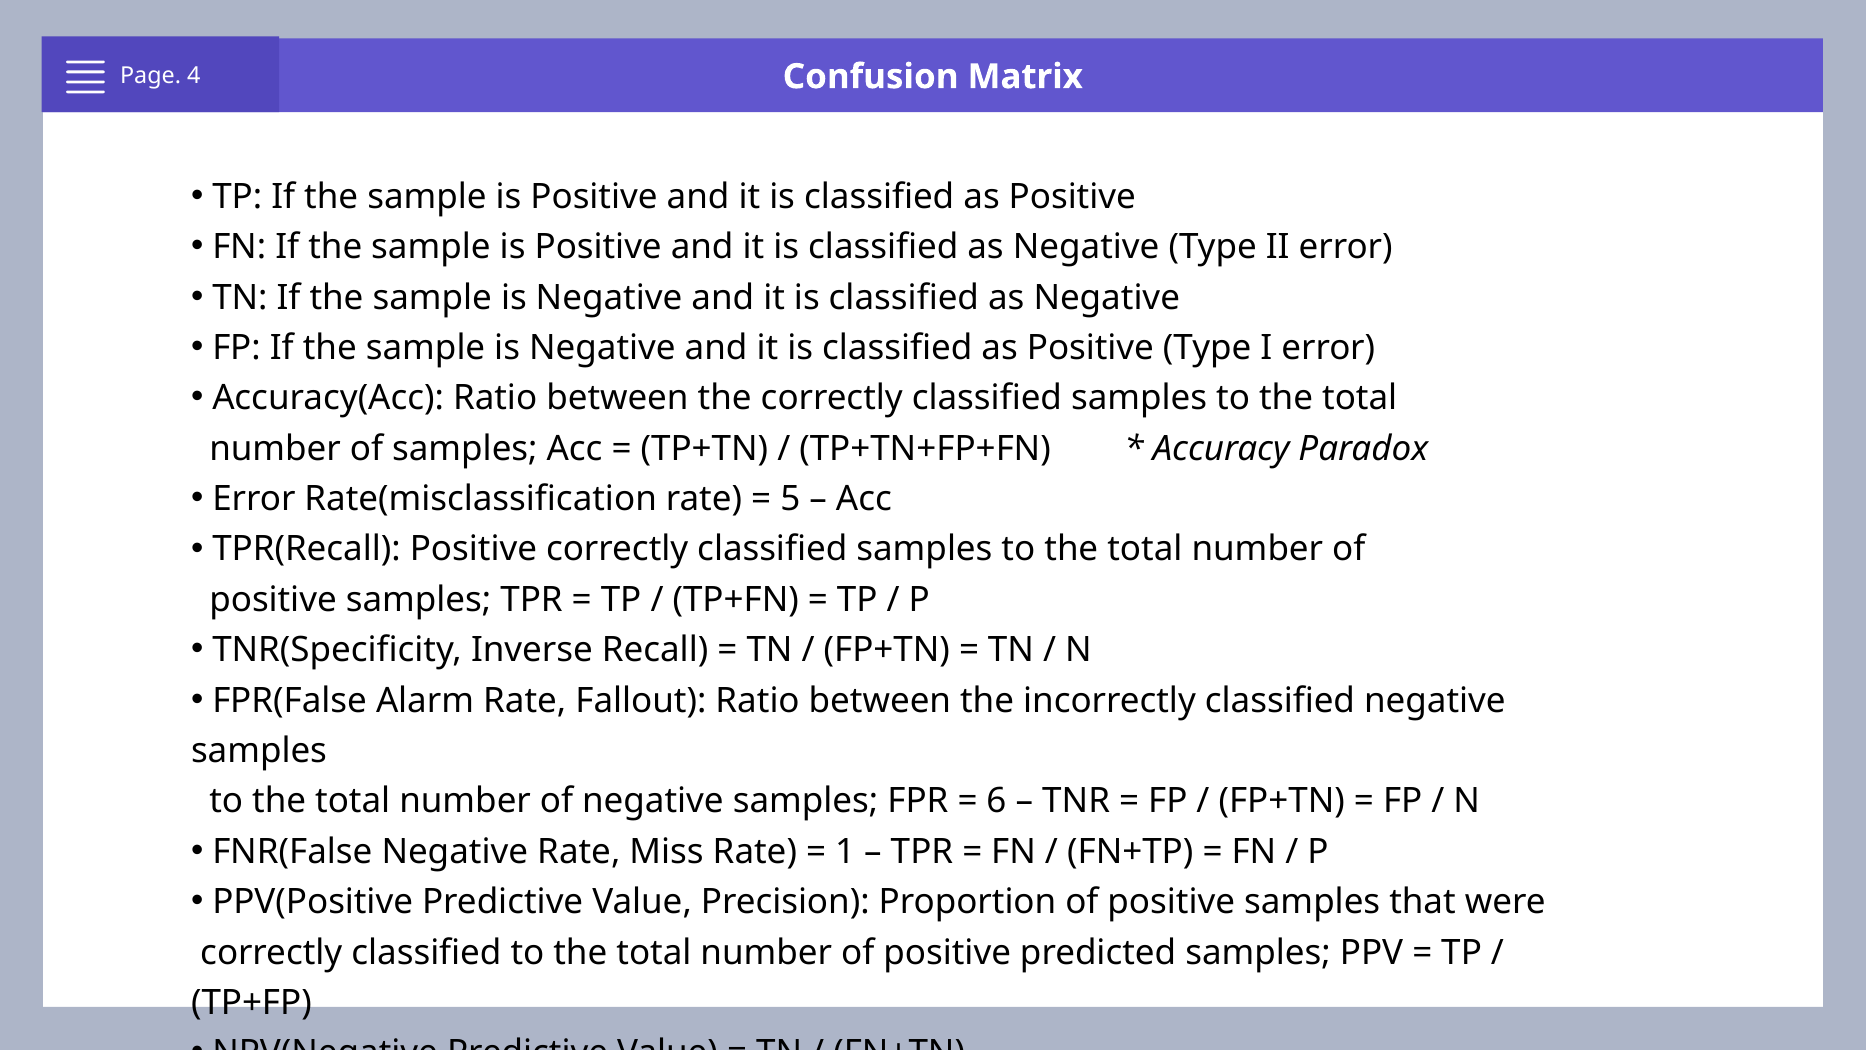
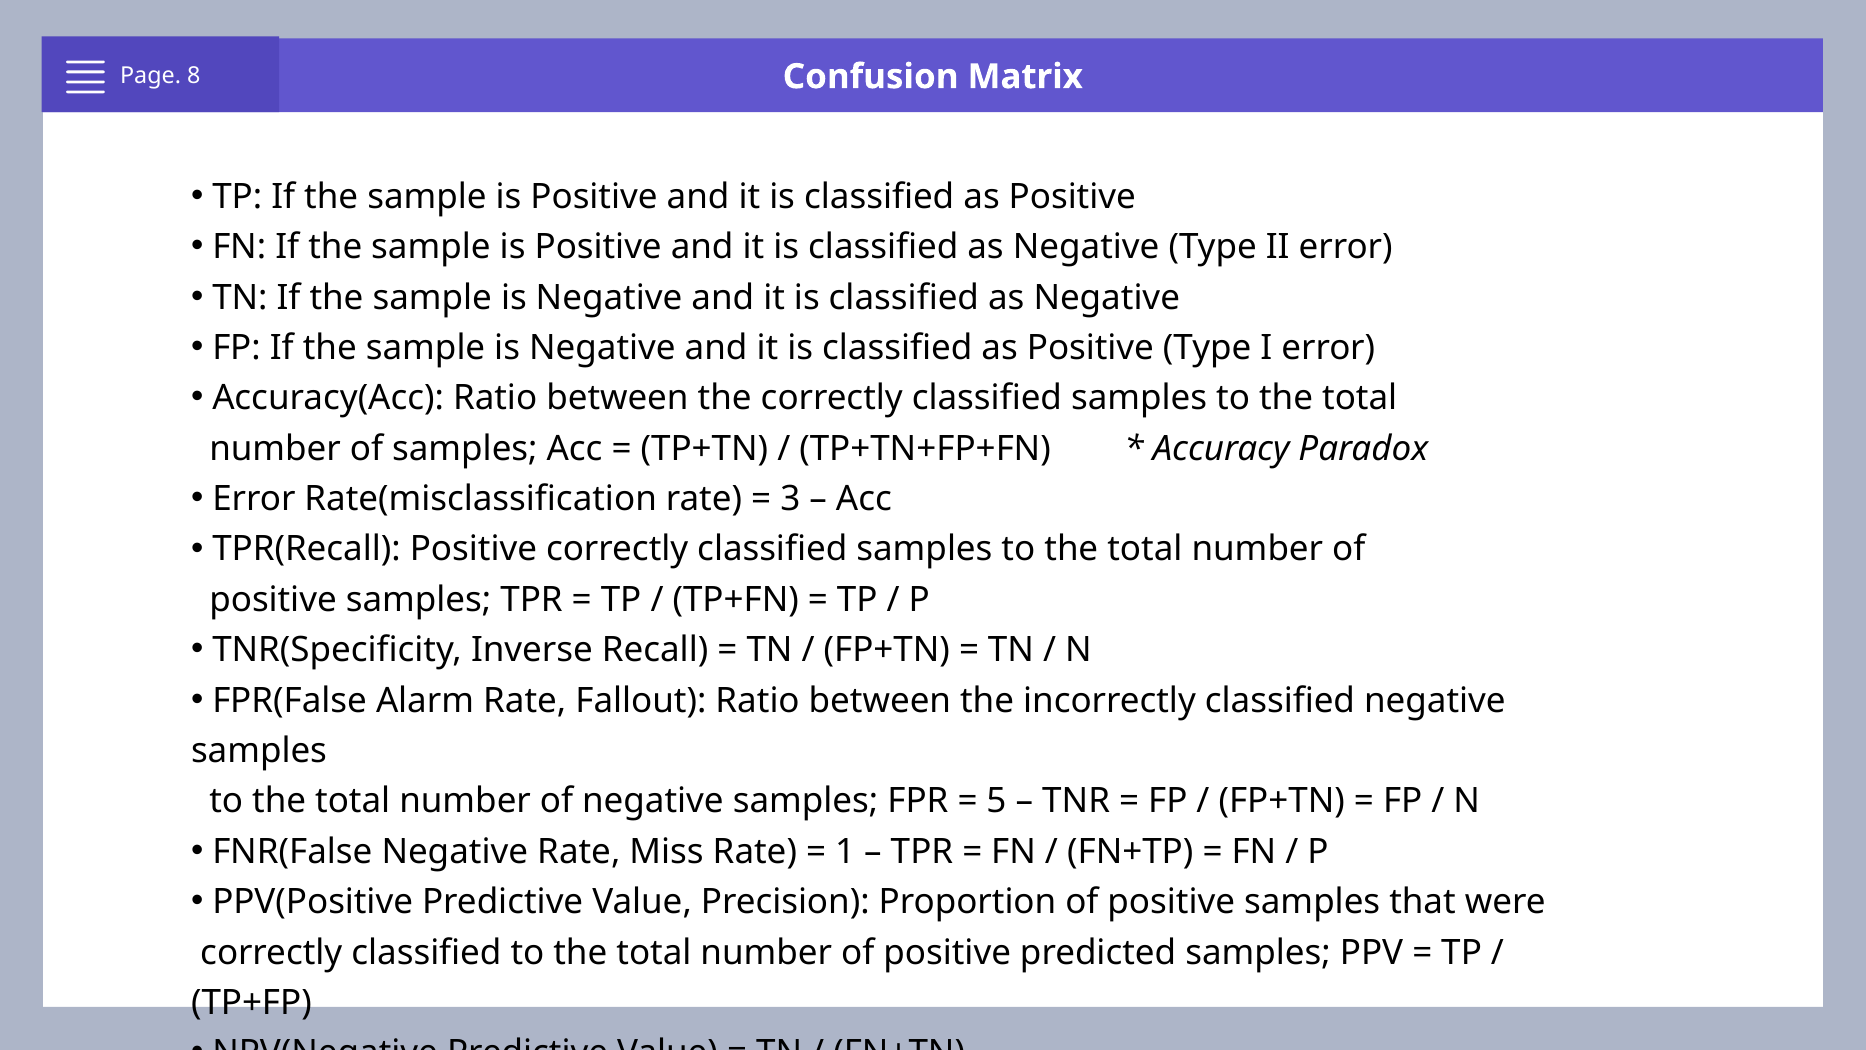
4: 4 -> 8
5: 5 -> 3
6: 6 -> 5
